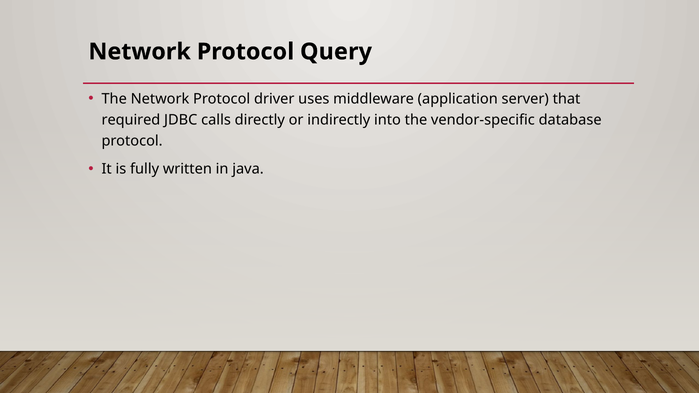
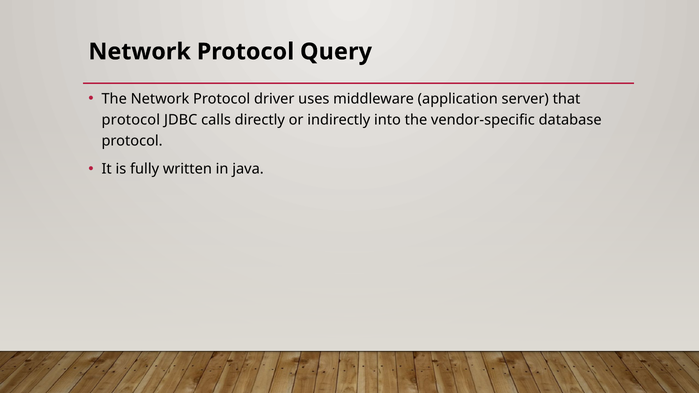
required at (131, 120): required -> protocol
